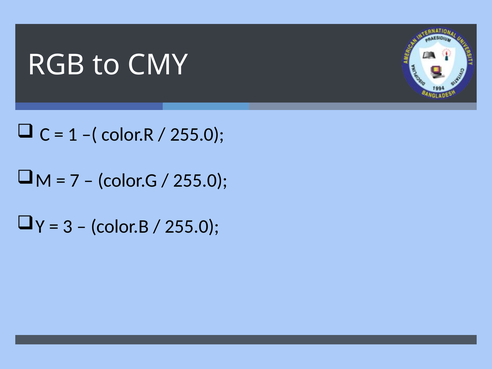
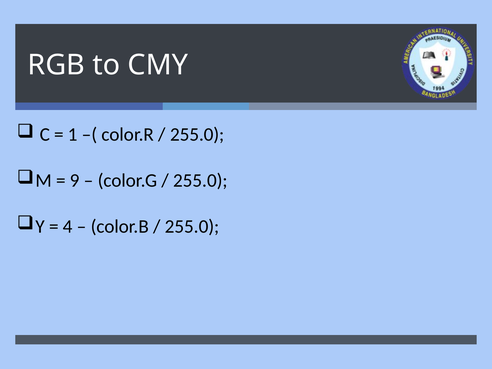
7: 7 -> 9
3: 3 -> 4
